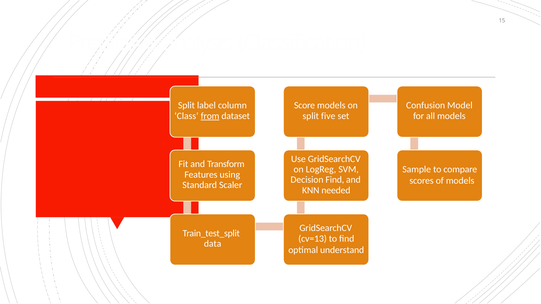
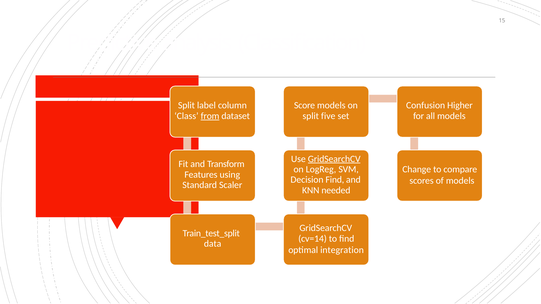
Model: Model -> Higher
GridSearchCV at (334, 159) underline: none -> present
Sample: Sample -> Change
cv=13: cv=13 -> cv=14
understand: understand -> integration
